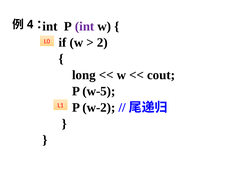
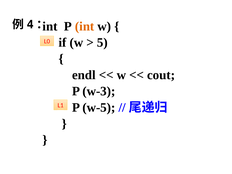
int colour: purple -> orange
2: 2 -> 5
long: long -> endl
w-5: w-5 -> w-3
w-2: w-2 -> w-5
